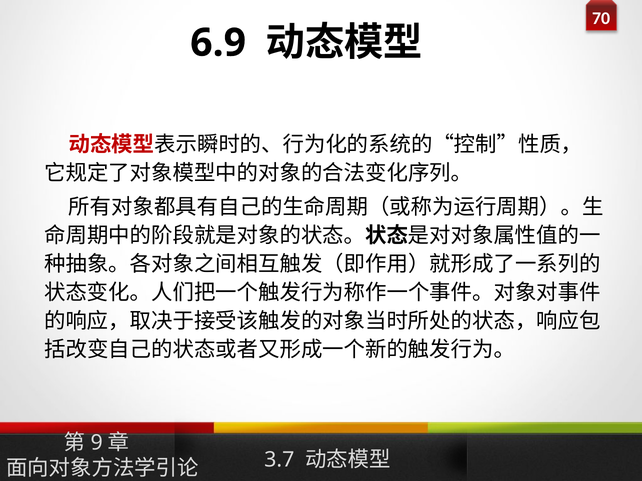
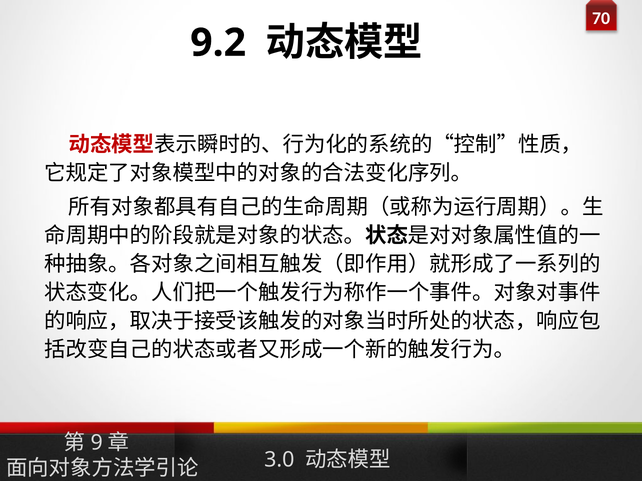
6.9: 6.9 -> 9.2
3.7: 3.7 -> 3.0
